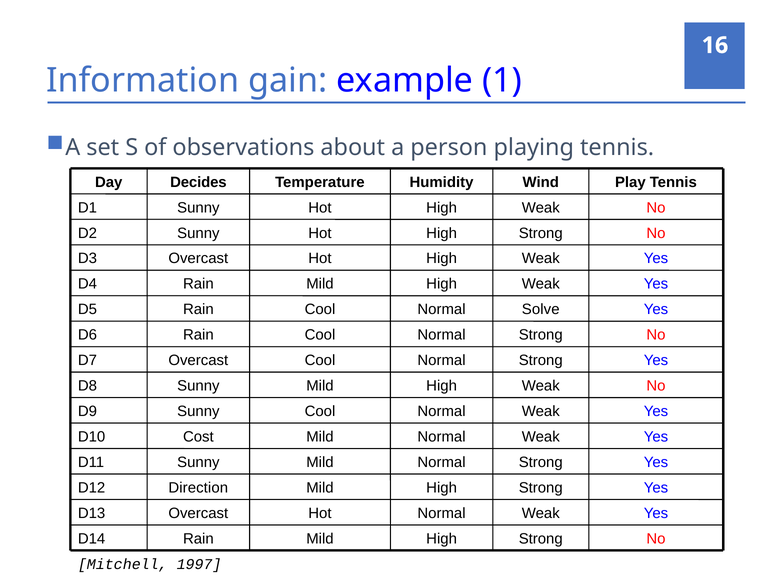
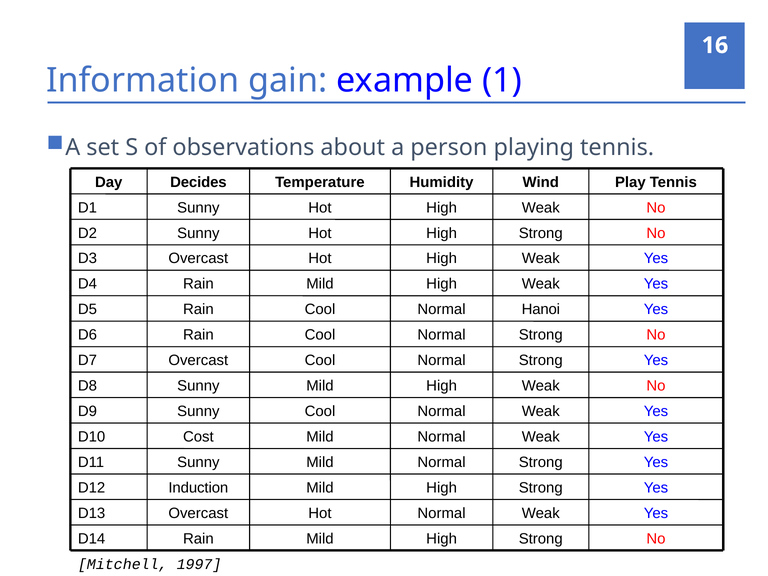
Solve: Solve -> Hanoi
Direction: Direction -> Induction
